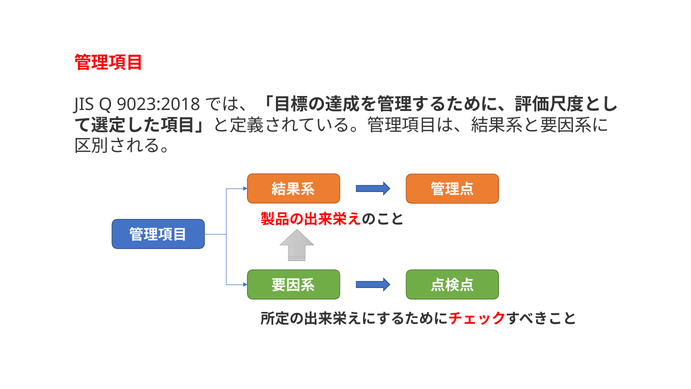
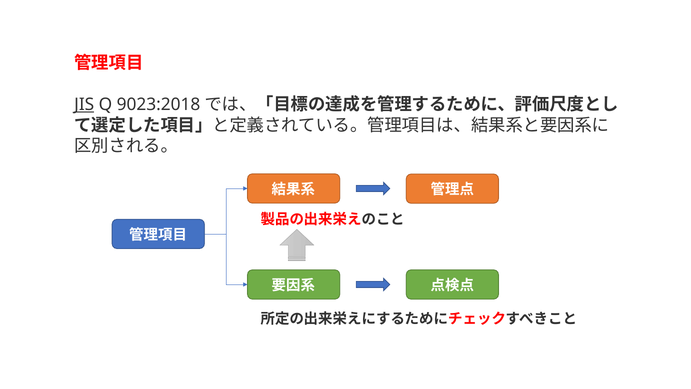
JIS underline: none -> present
